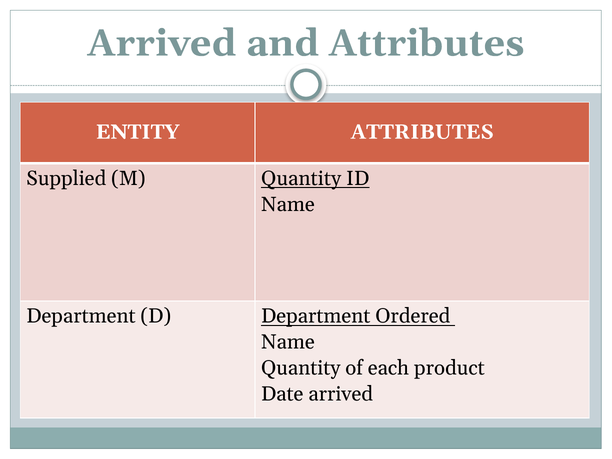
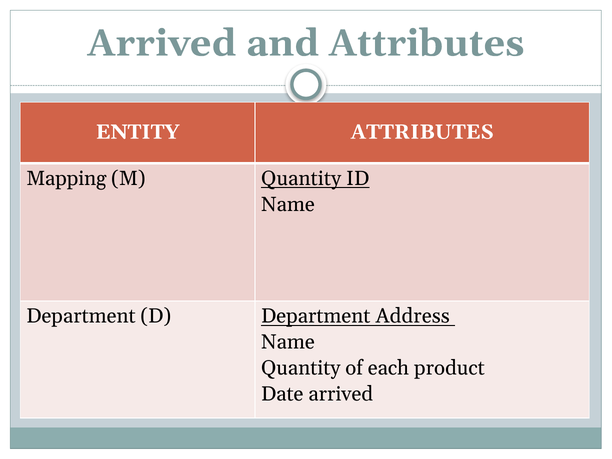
Supplied: Supplied -> Mapping
Ordered: Ordered -> Address
